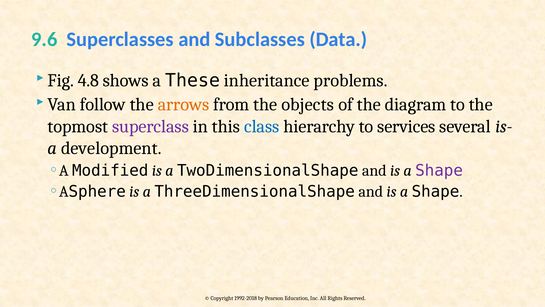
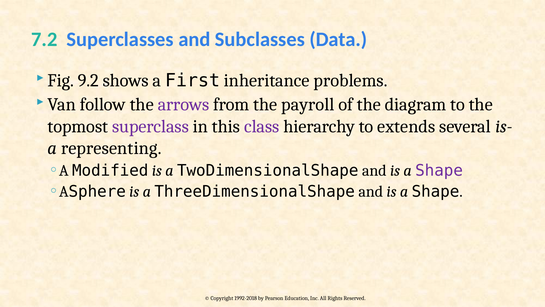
9.6: 9.6 -> 7.2
4.8: 4.8 -> 9.2
These: These -> First
arrows colour: orange -> purple
objects: objects -> payroll
class colour: blue -> purple
services: services -> extends
development: development -> representing
